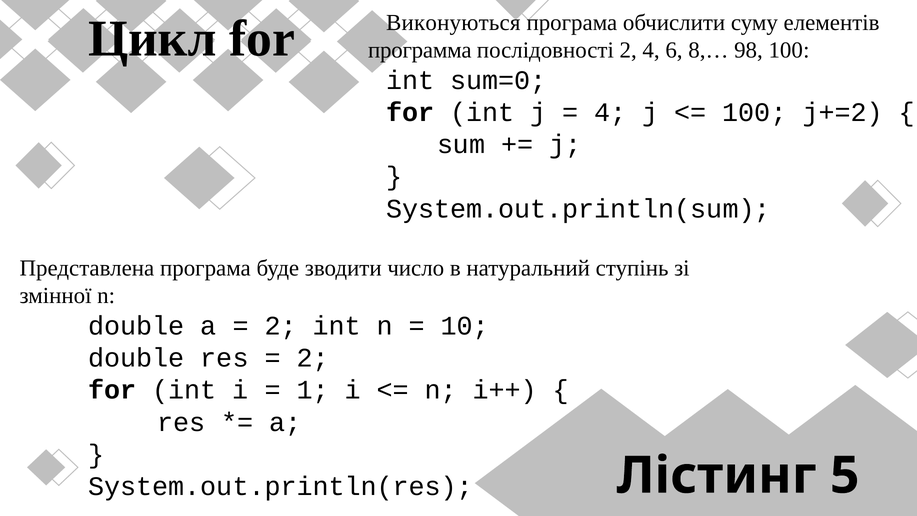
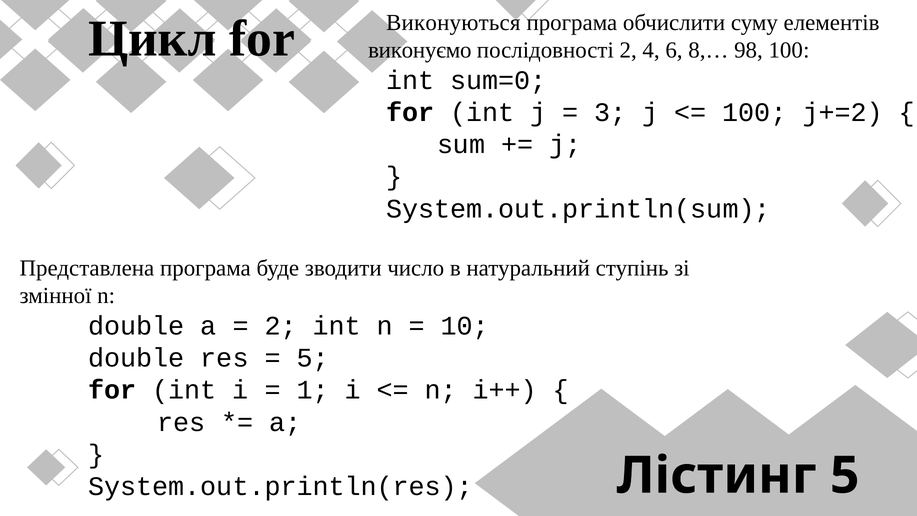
программа: программа -> виконуємо
4 at (610, 112): 4 -> 3
2 at (313, 358): 2 -> 5
